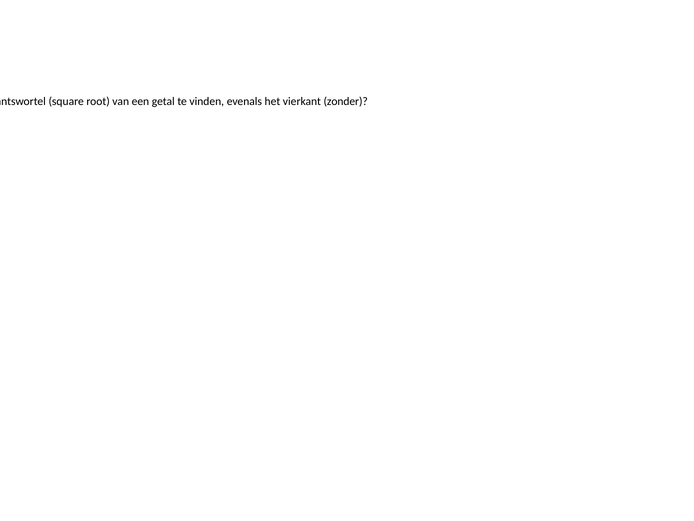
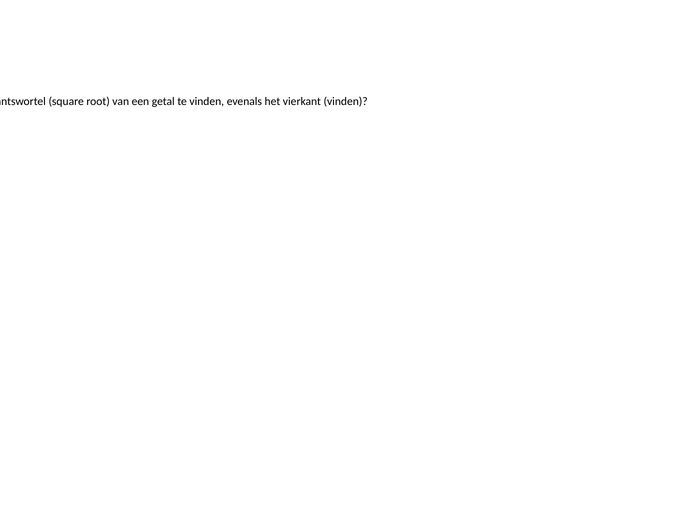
vierkant zonder: zonder -> vinden
